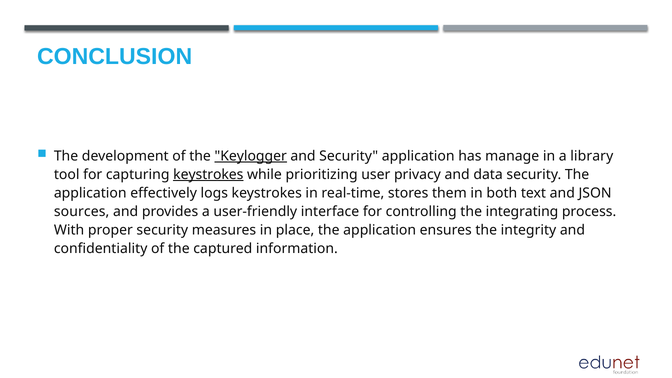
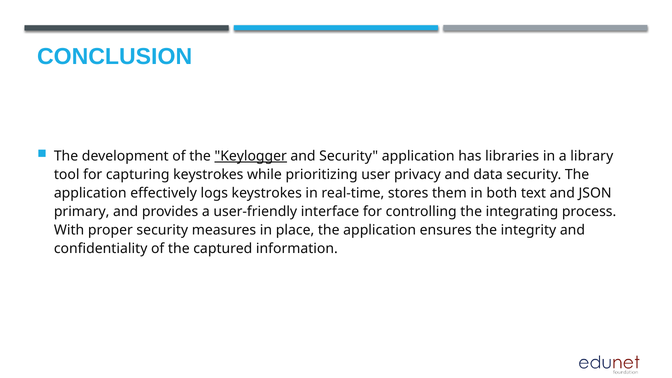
manage: manage -> libraries
keystrokes at (208, 175) underline: present -> none
sources: sources -> primary
